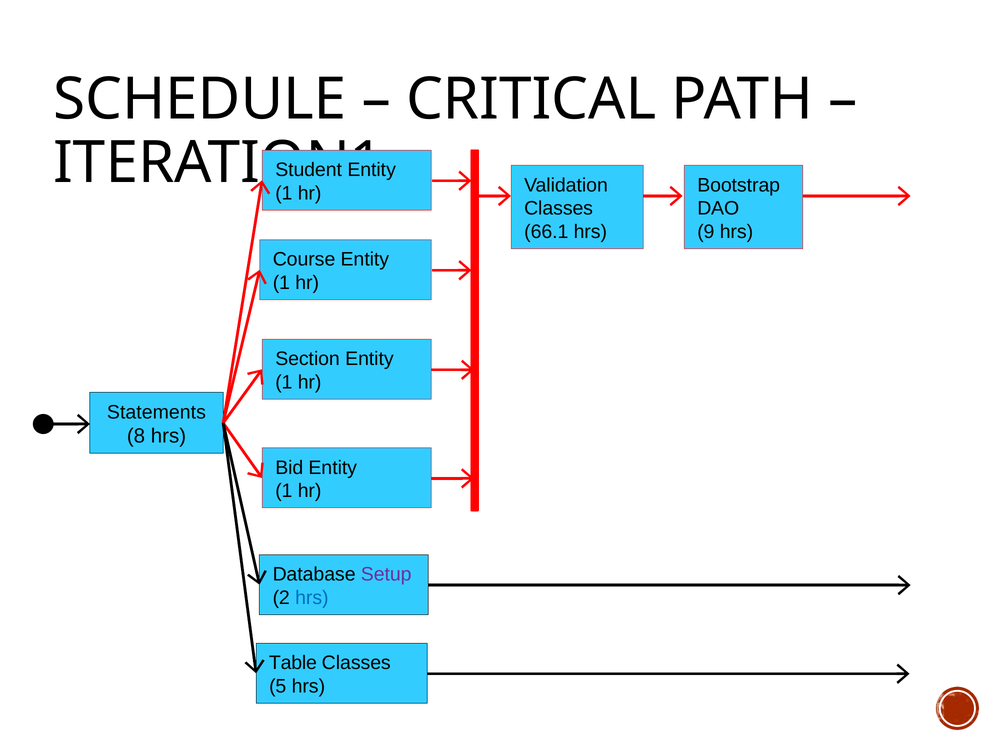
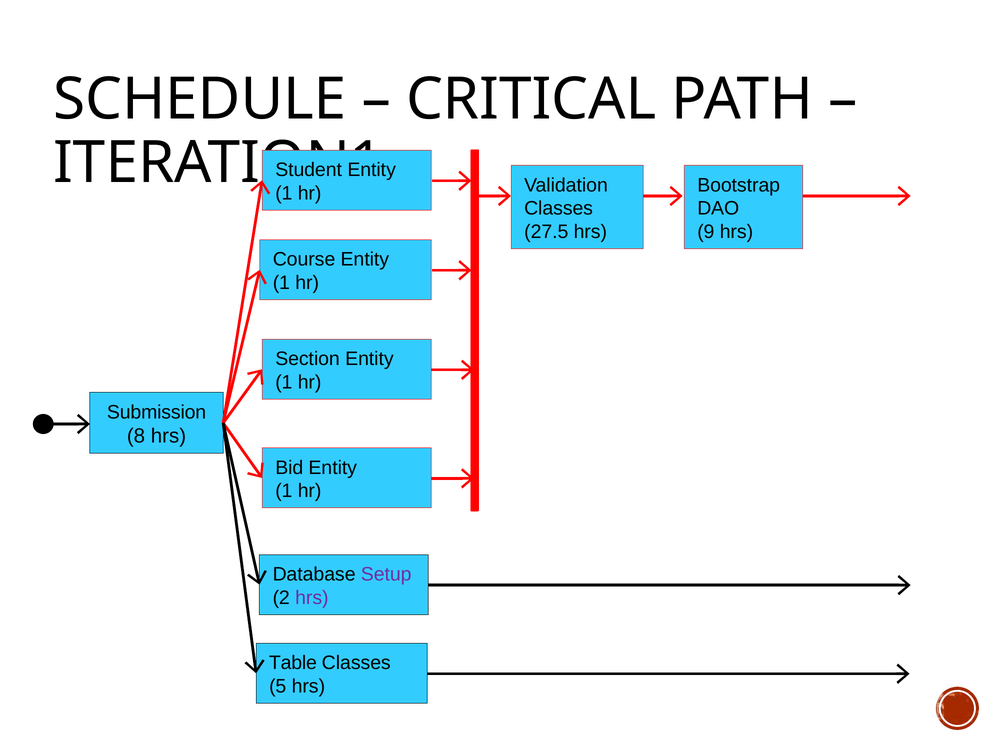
66.1: 66.1 -> 27.5
Statements: Statements -> Submission
hrs at (312, 598) colour: blue -> purple
